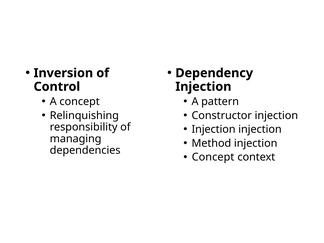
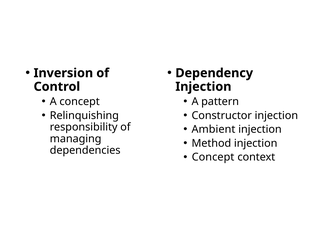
Injection at (214, 129): Injection -> Ambient
